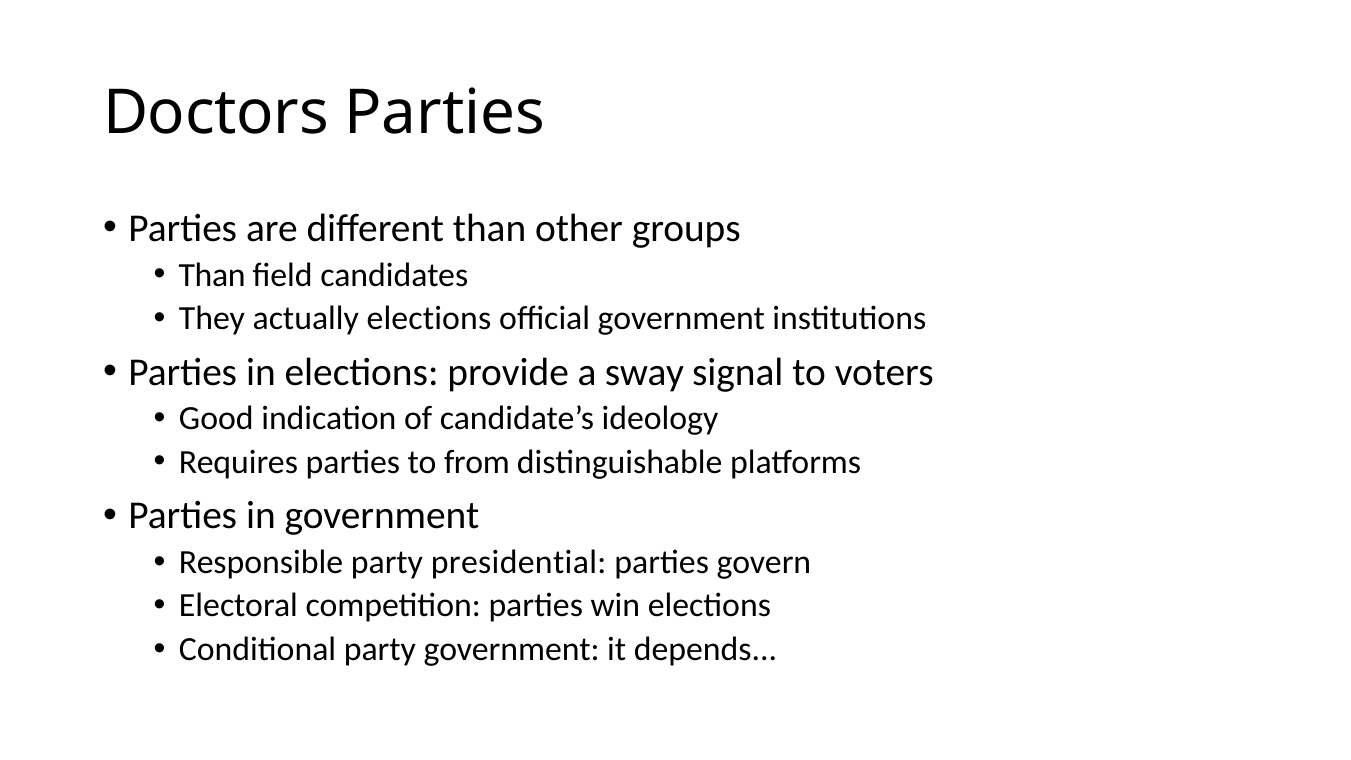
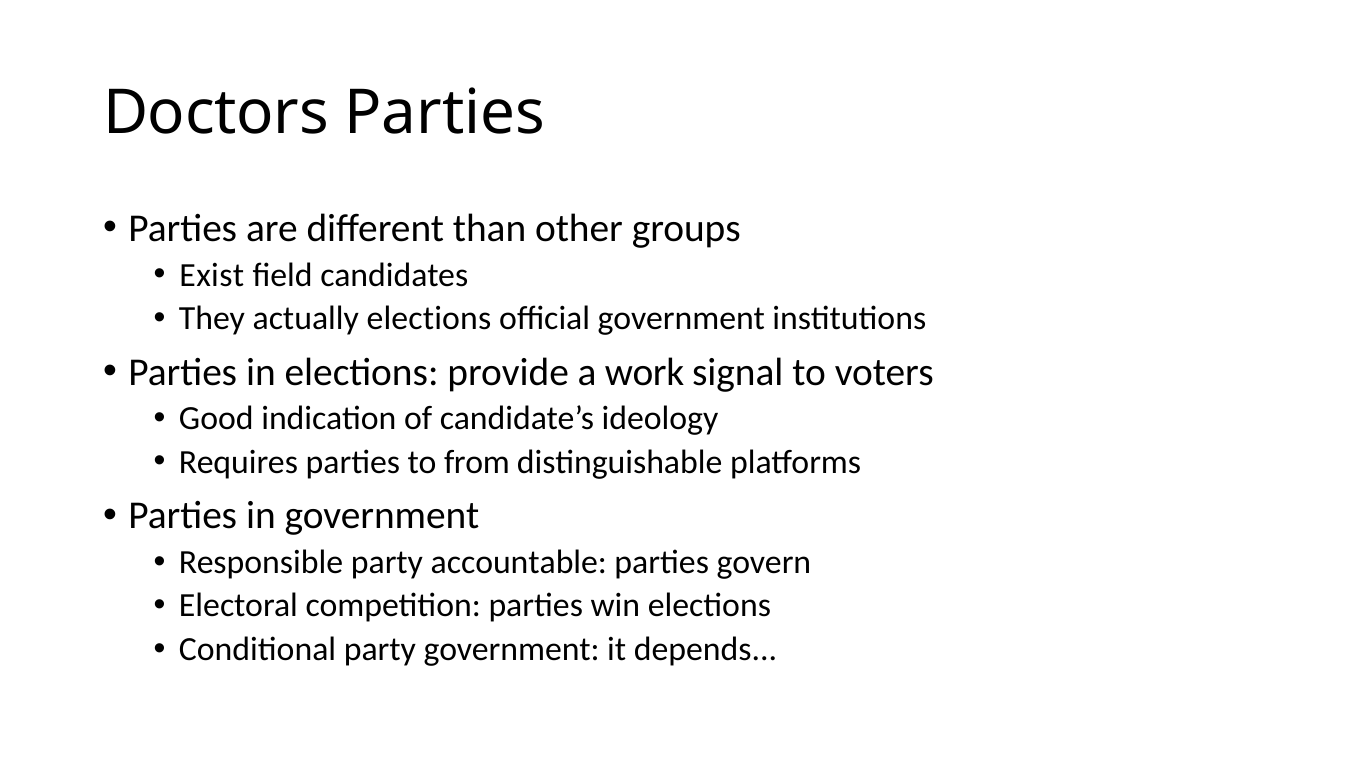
Than at (212, 275): Than -> Exist
sway: sway -> work
presidential: presidential -> accountable
